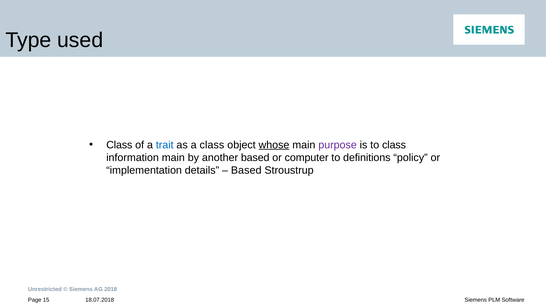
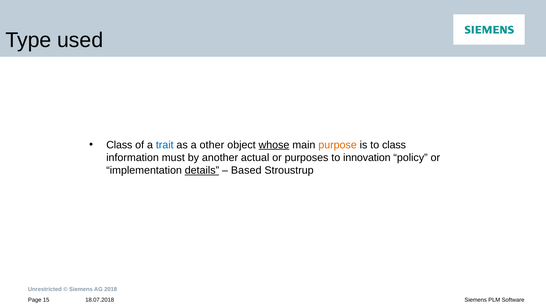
a class: class -> other
purpose colour: purple -> orange
information main: main -> must
another based: based -> actual
computer: computer -> purposes
definitions: definitions -> innovation
details underline: none -> present
